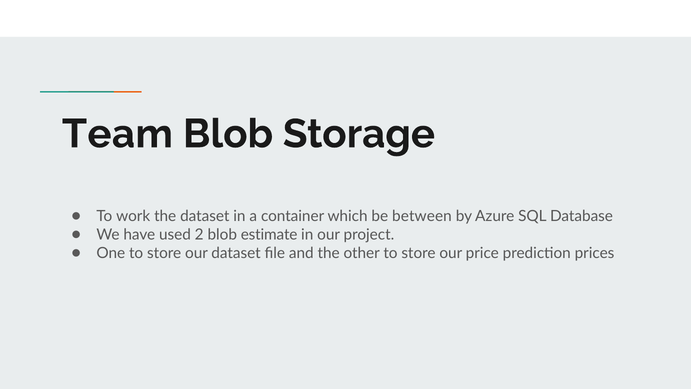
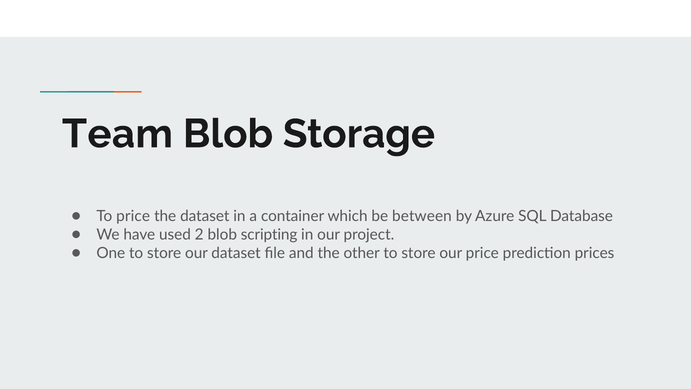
To work: work -> price
estimate: estimate -> scripting
